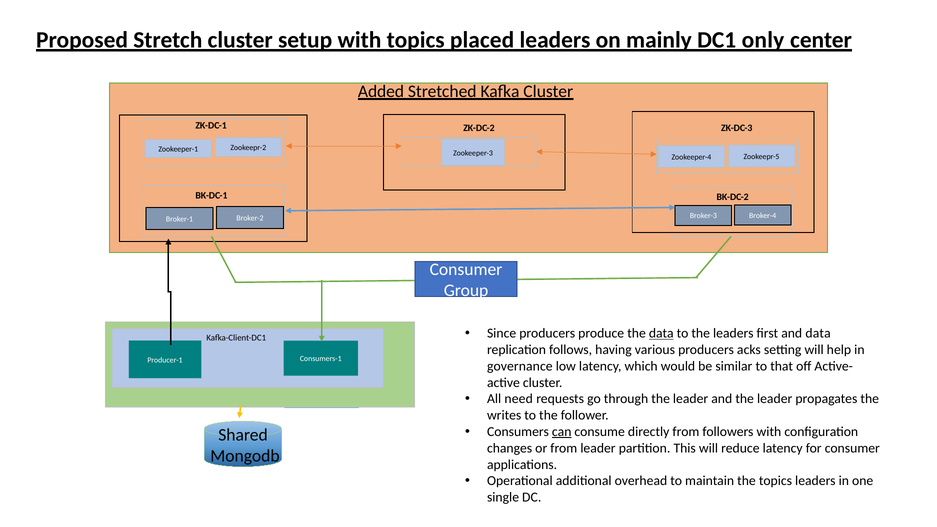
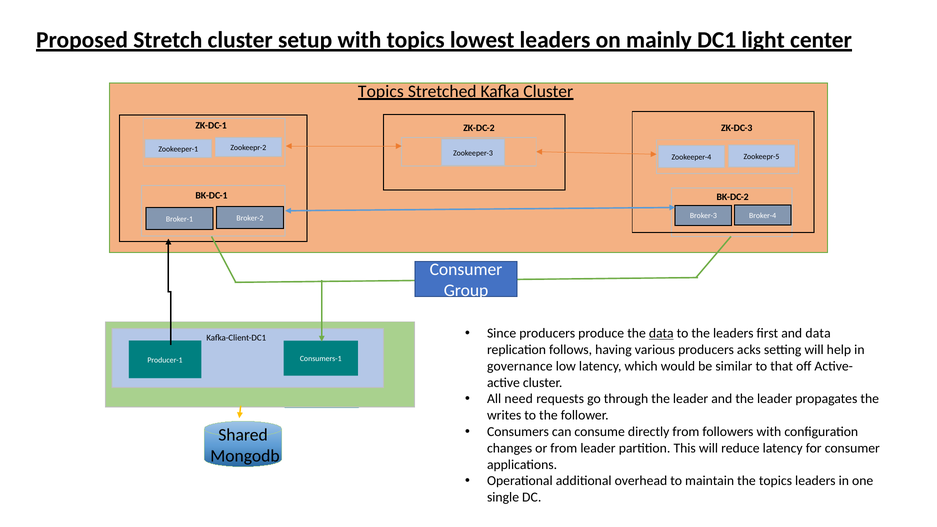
placed: placed -> lowest
only: only -> light
Added at (381, 91): Added -> Topics
can underline: present -> none
